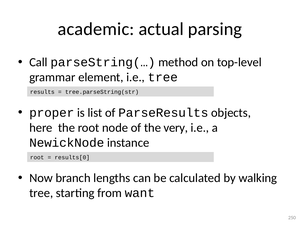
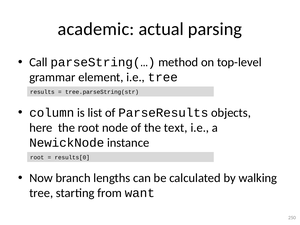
proper: proper -> column
very: very -> text
